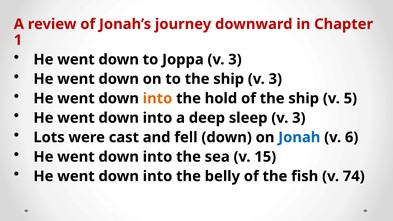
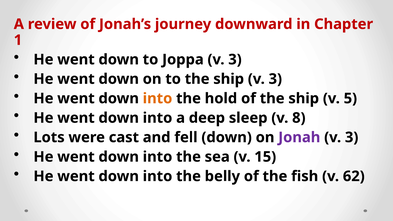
sleep v 3: 3 -> 8
Jonah colour: blue -> purple
6 at (352, 137): 6 -> 3
74: 74 -> 62
